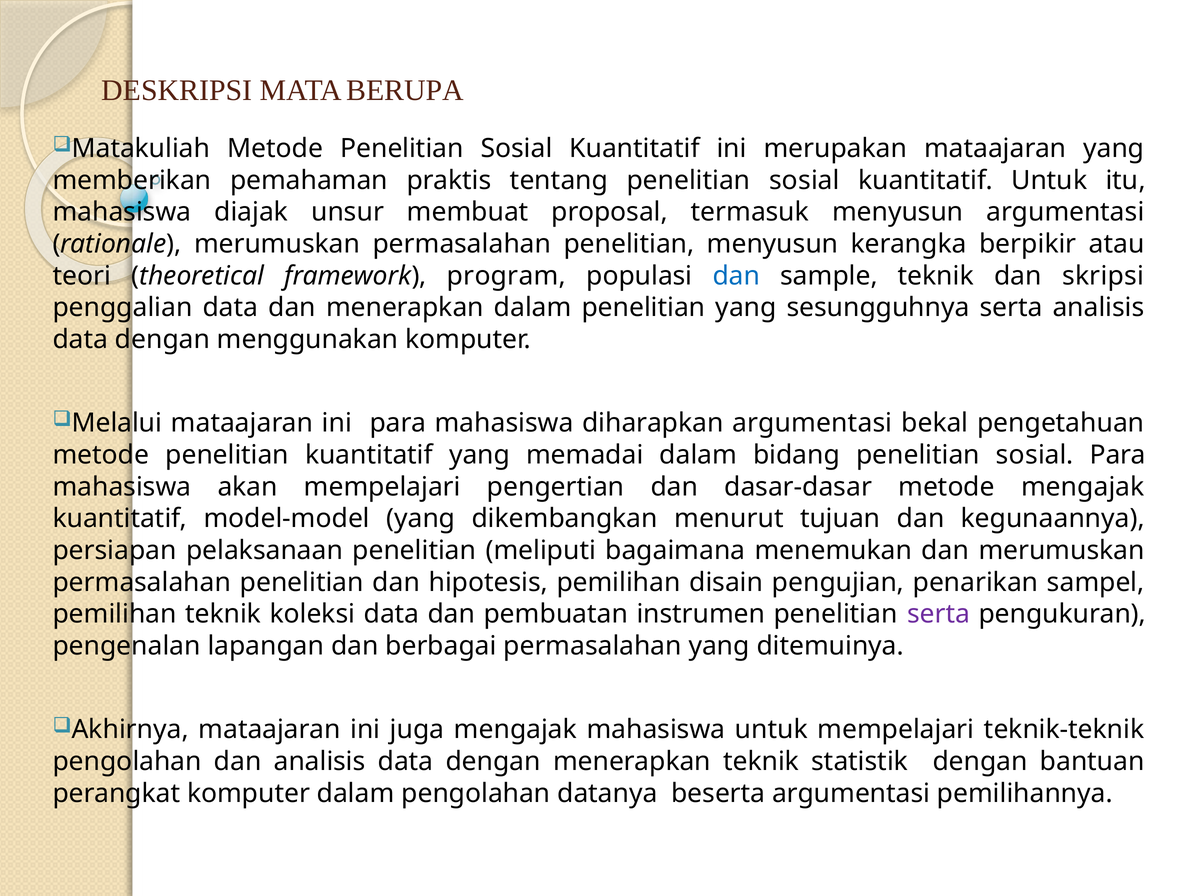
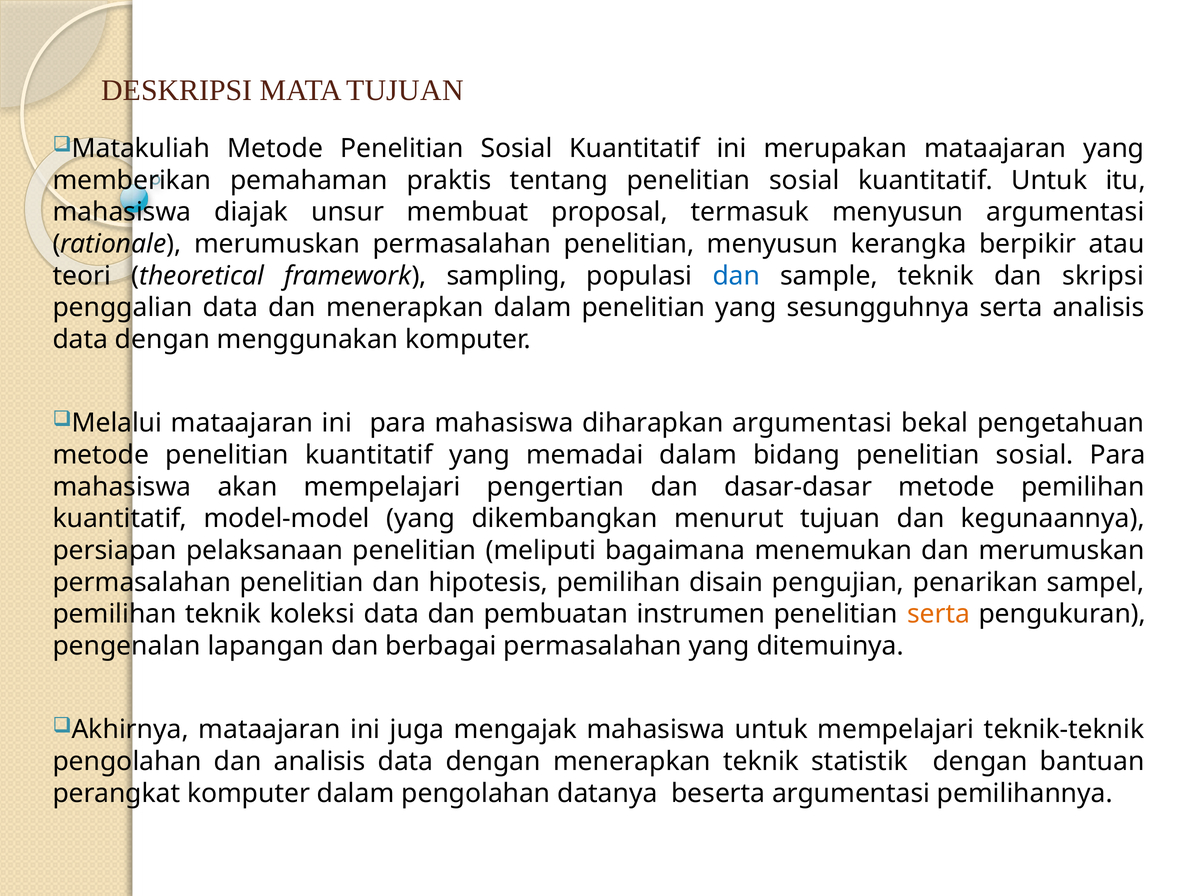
MATA BERUPA: BERUPA -> TUJUAN
program: program -> sampling
metode mengajak: mengajak -> pemilihan
serta at (939, 614) colour: purple -> orange
